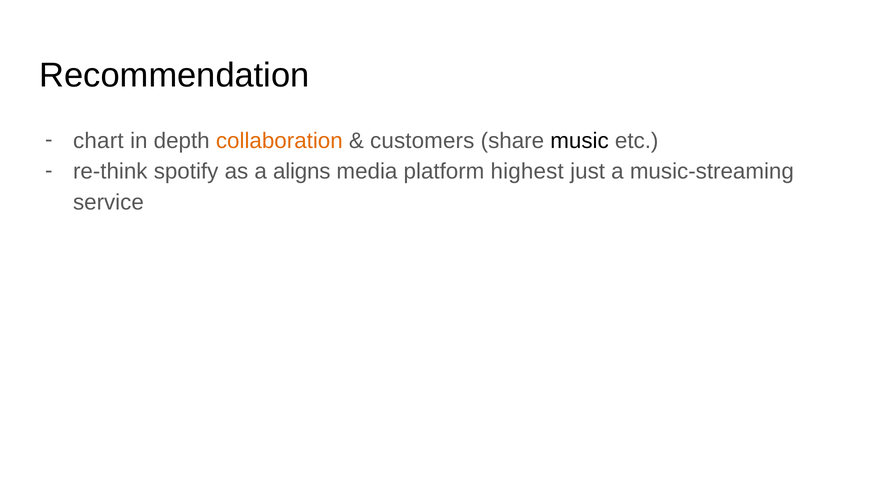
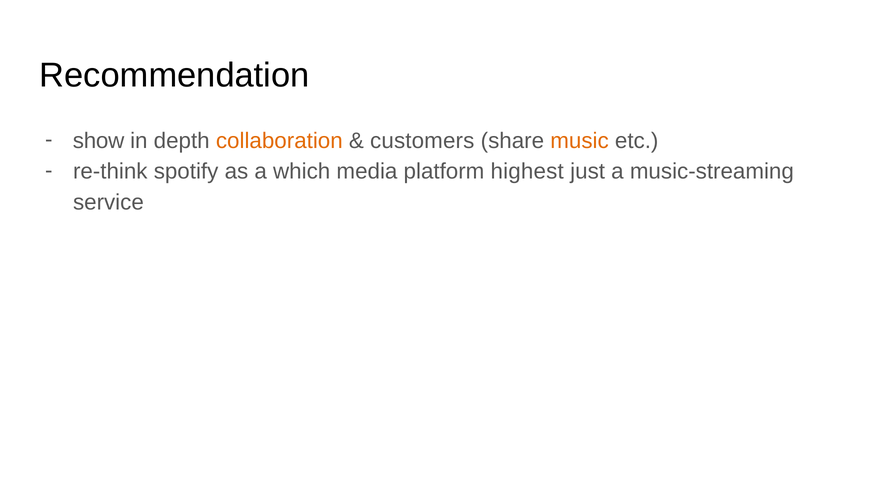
chart: chart -> show
music colour: black -> orange
aligns: aligns -> which
